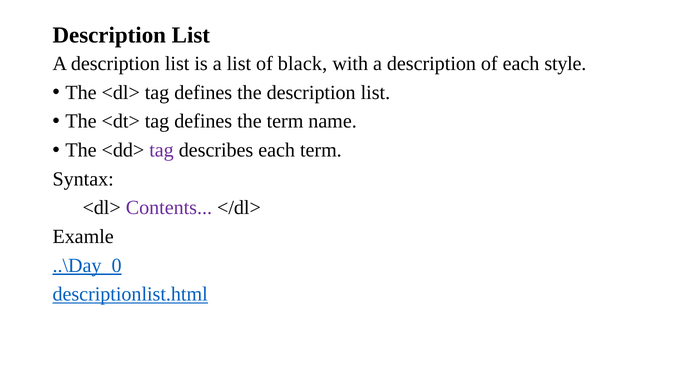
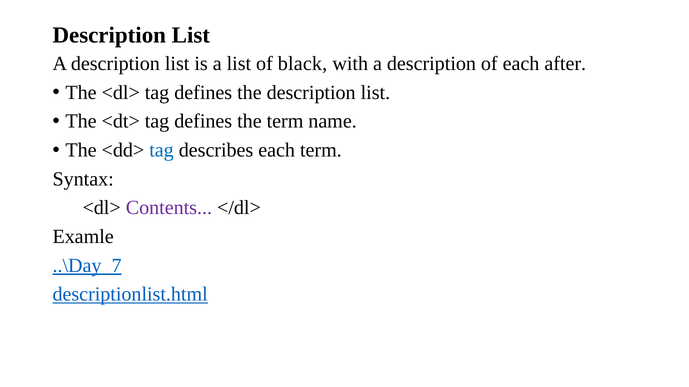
style: style -> after
tag at (162, 150) colour: purple -> blue
..\Day_0: ..\Day_0 -> ..\Day_7
